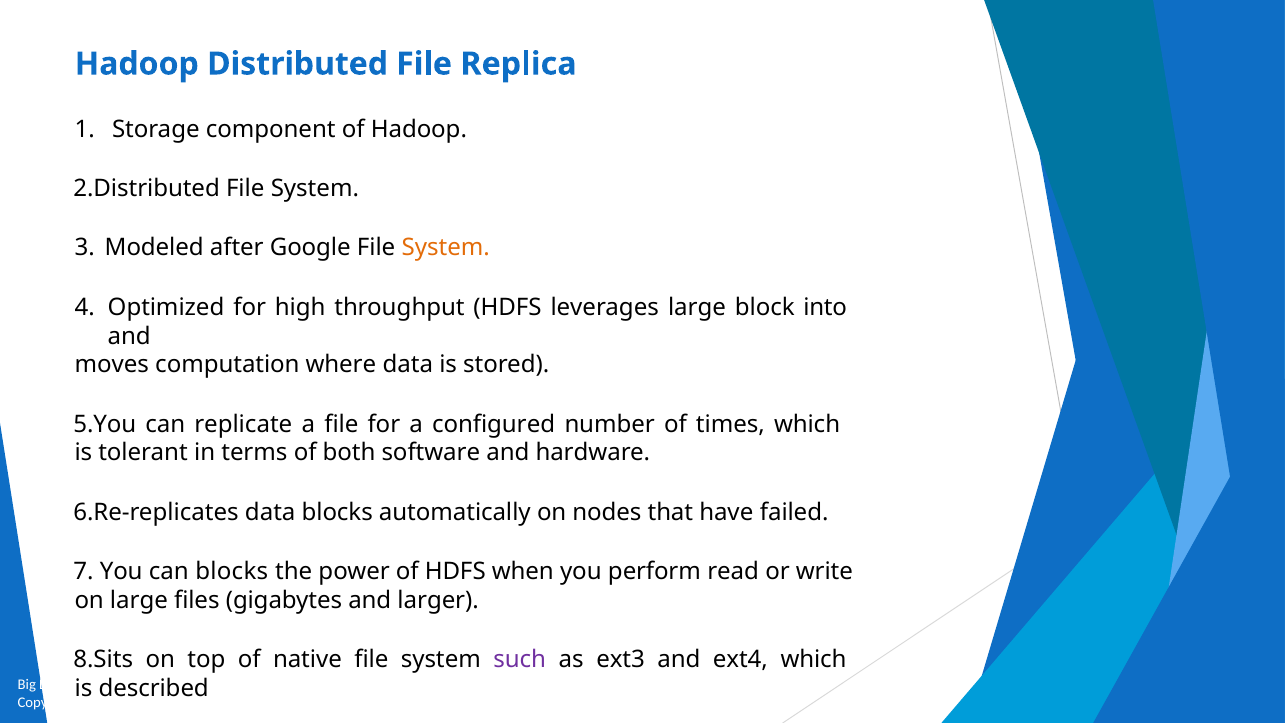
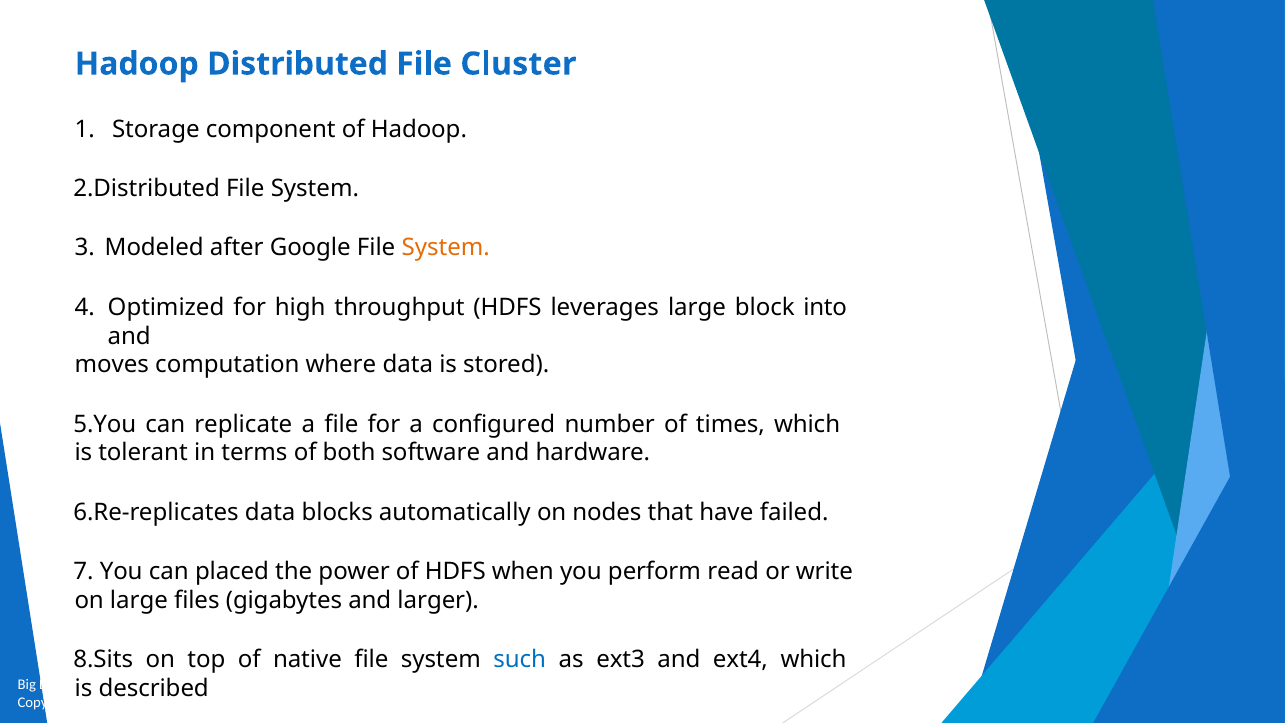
Replica: Replica -> Cluster
can blocks: blocks -> placed
such colour: purple -> blue
